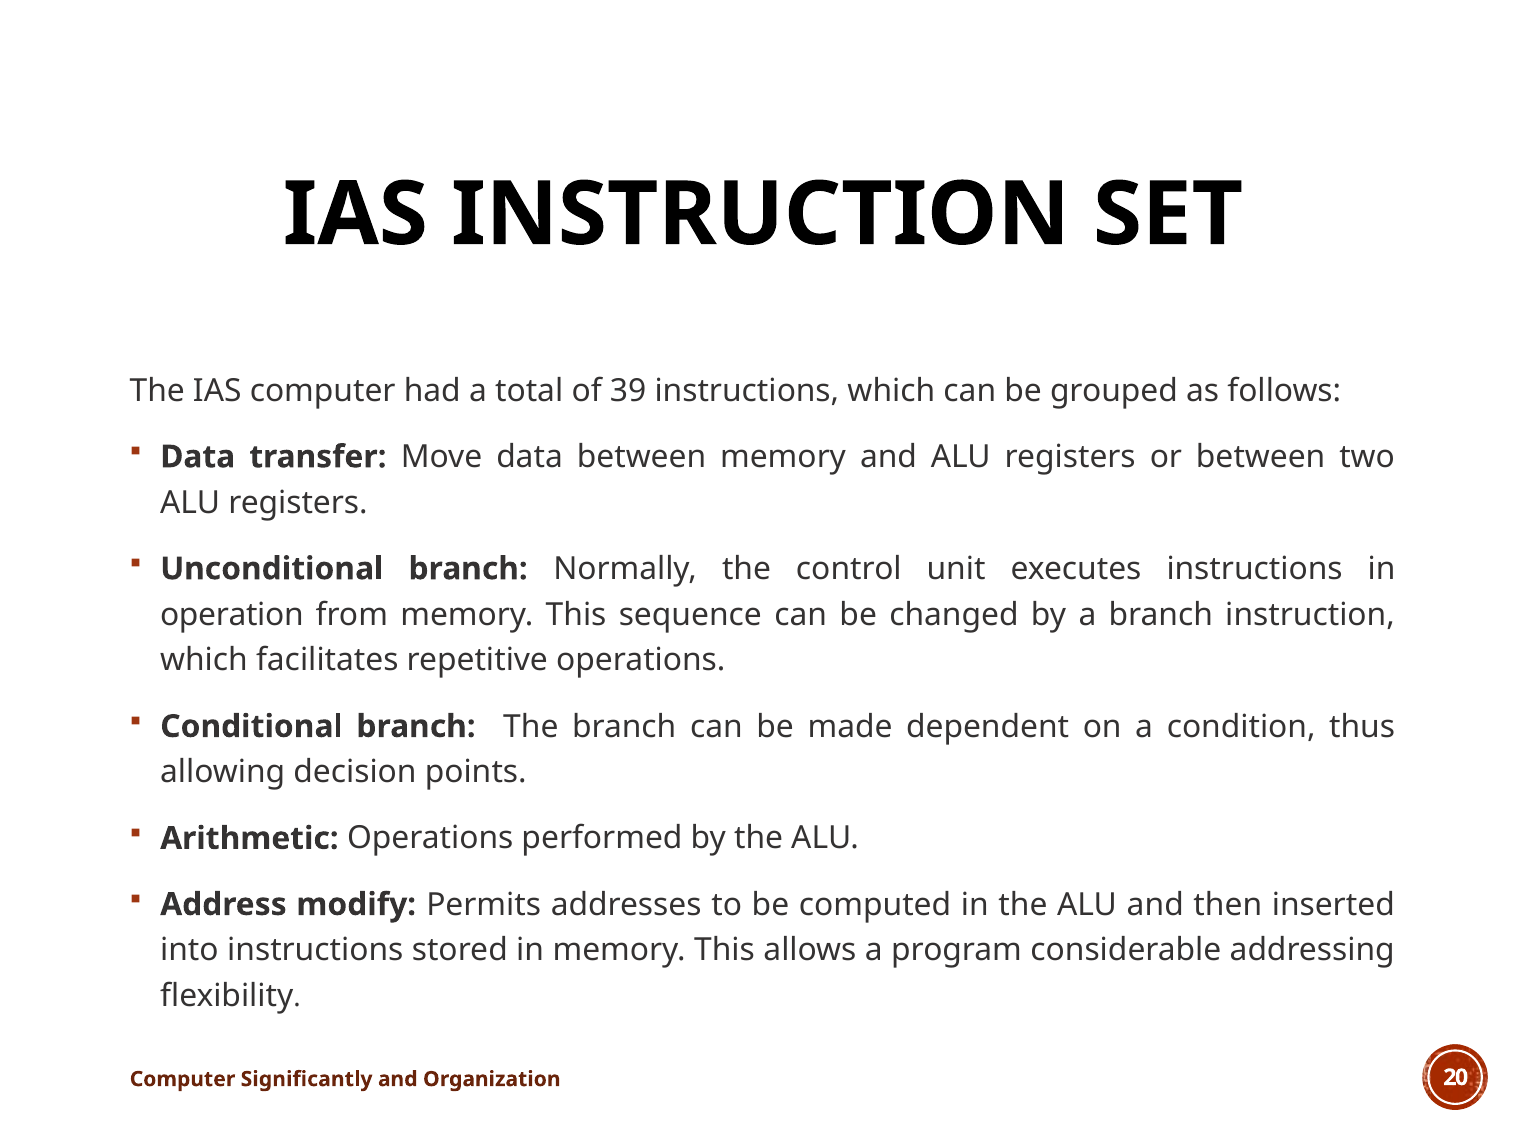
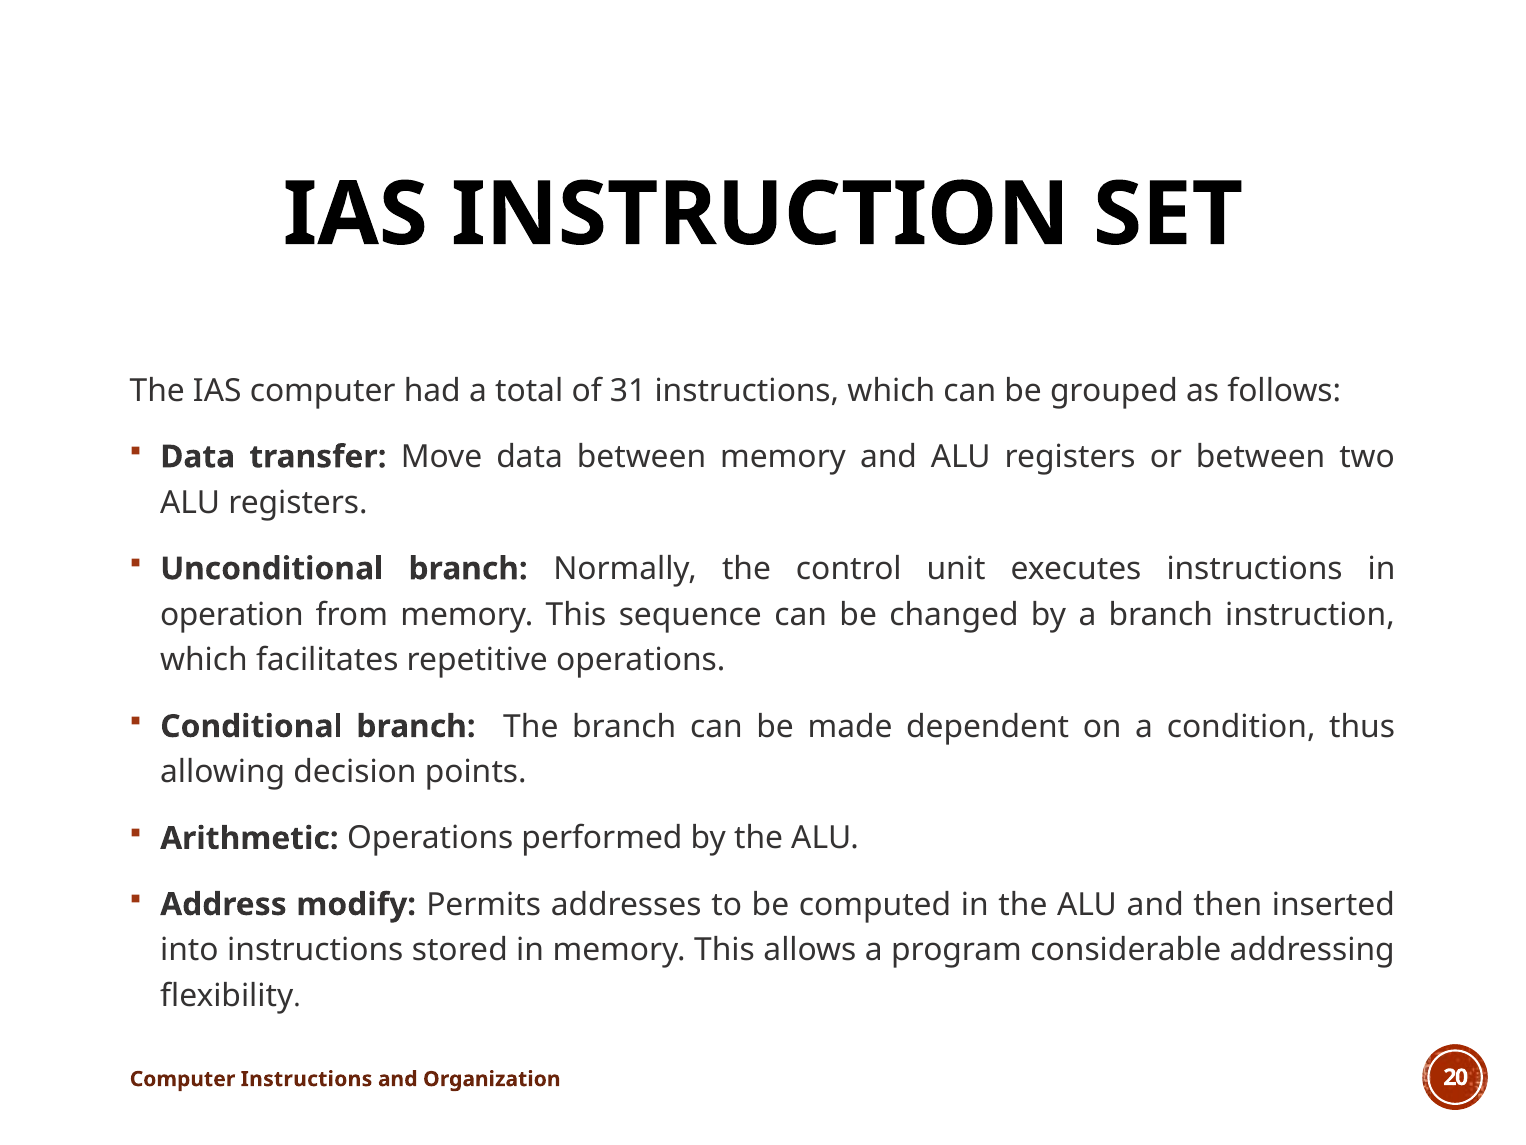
39: 39 -> 31
Computer Significantly: Significantly -> Instructions
